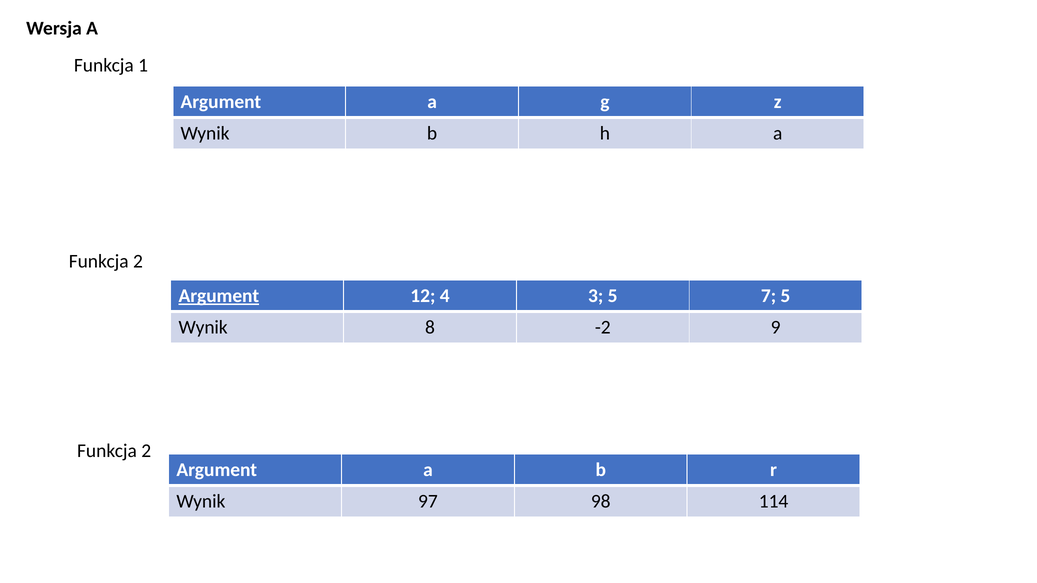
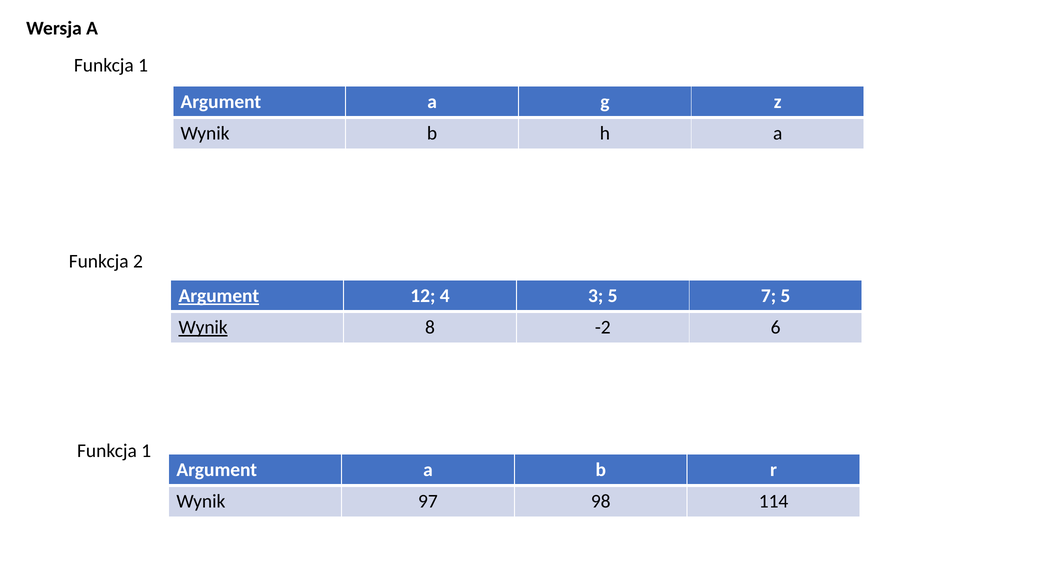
Wynik at (203, 328) underline: none -> present
9: 9 -> 6
2 at (146, 451): 2 -> 1
